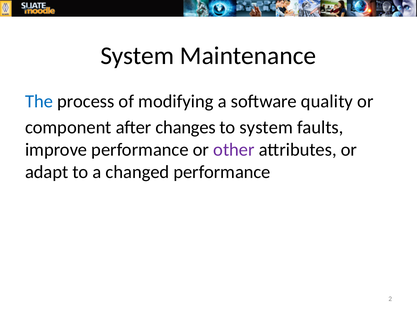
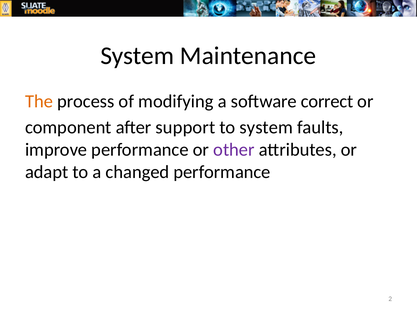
The colour: blue -> orange
quality: quality -> correct
changes: changes -> support
